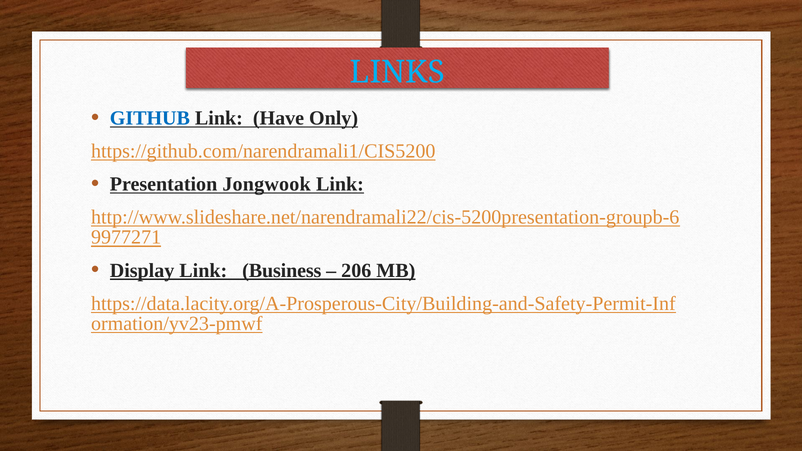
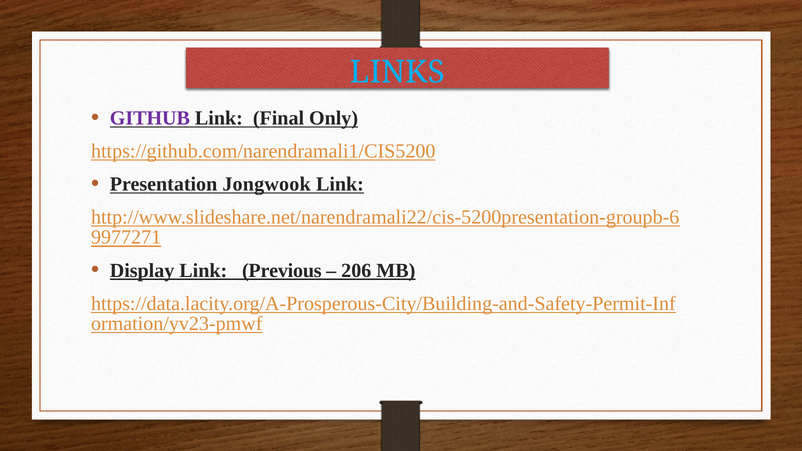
GITHUB colour: blue -> purple
Have: Have -> Final
Business: Business -> Previous
